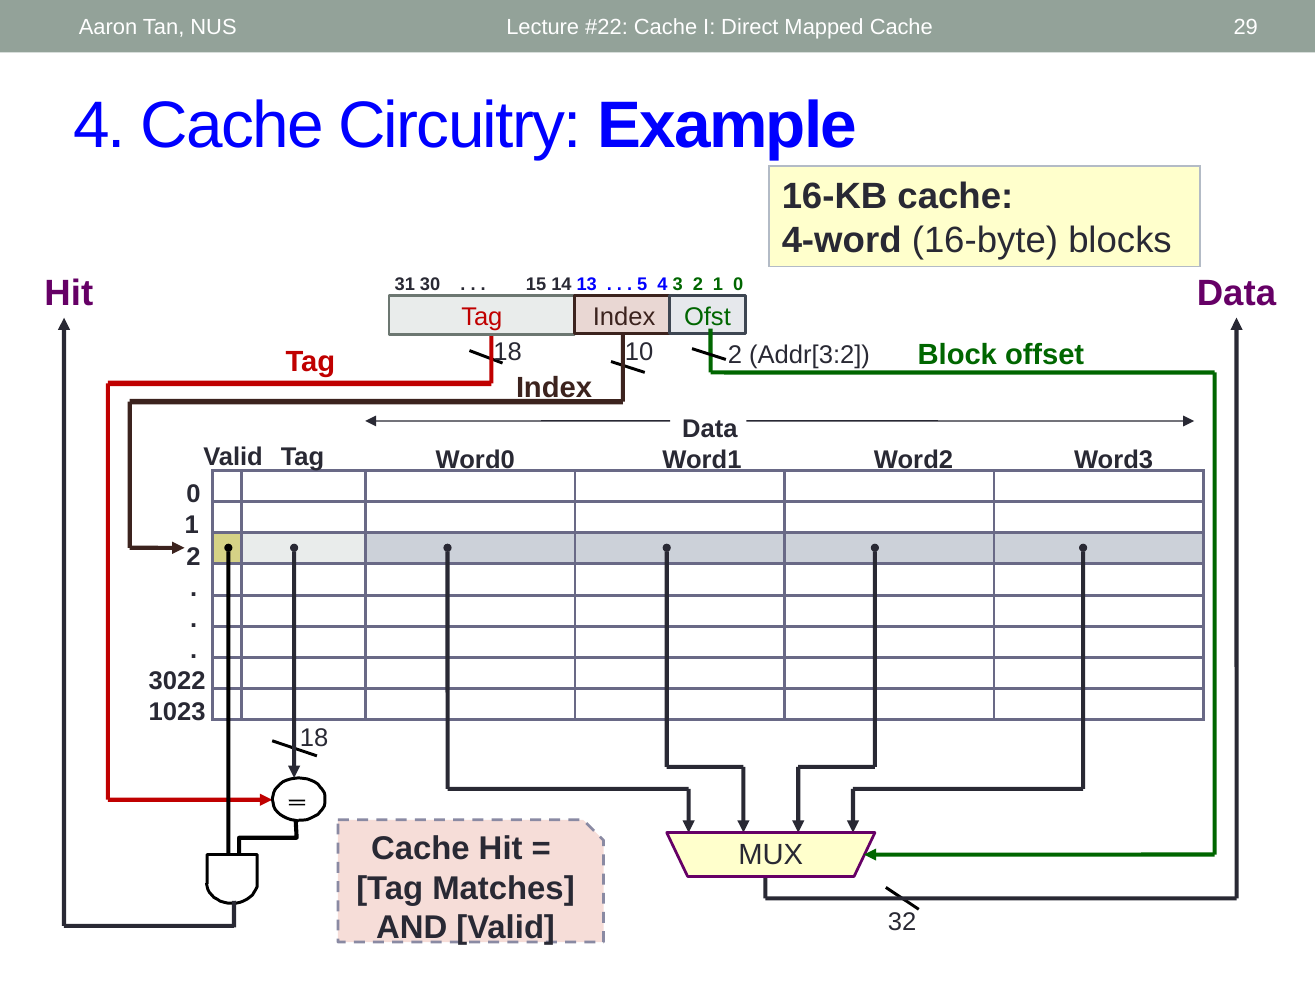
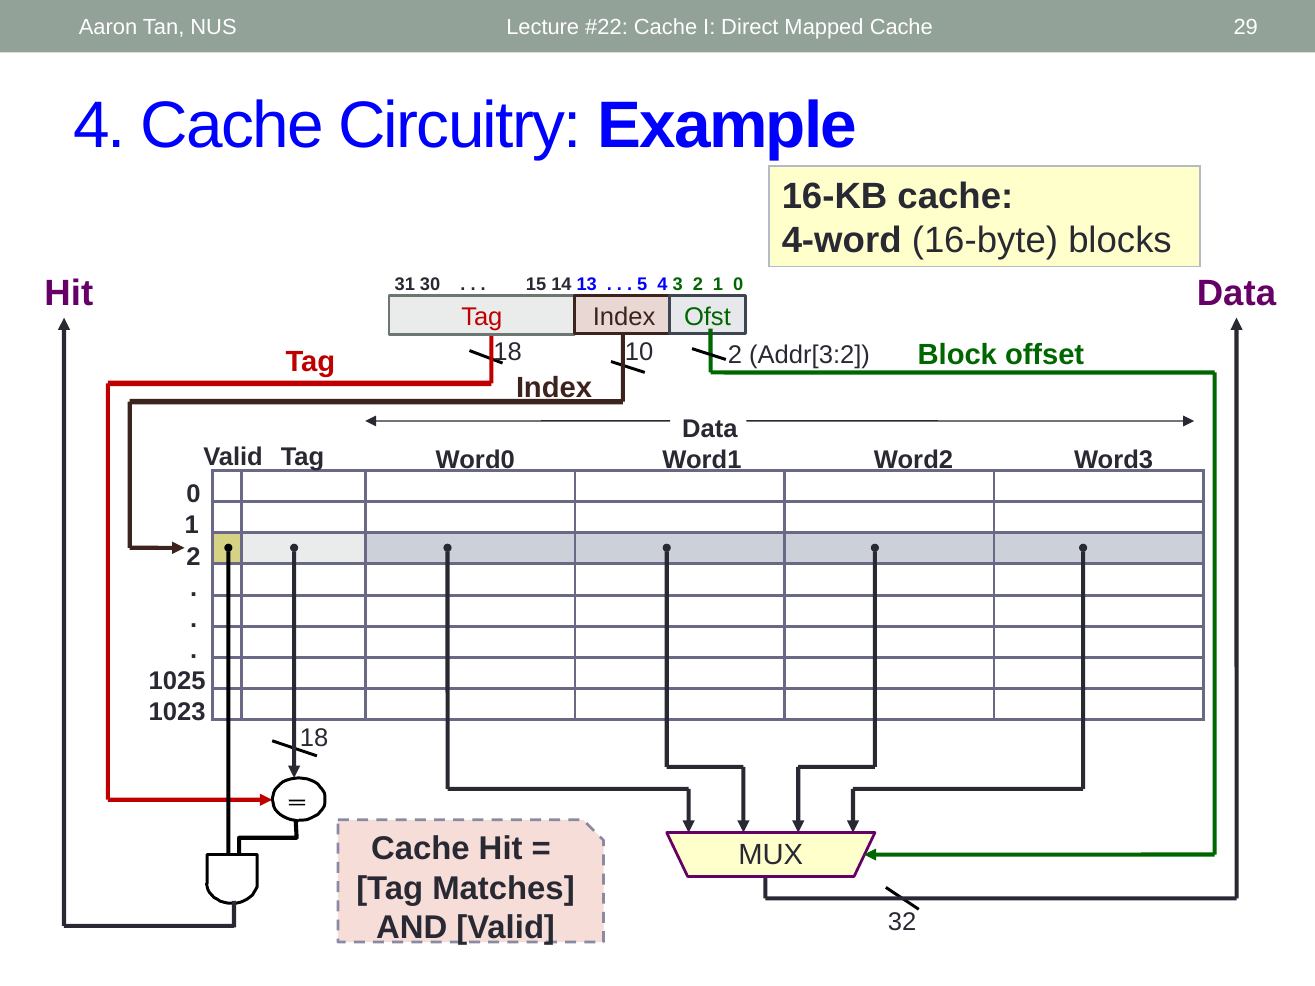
3022: 3022 -> 1025
